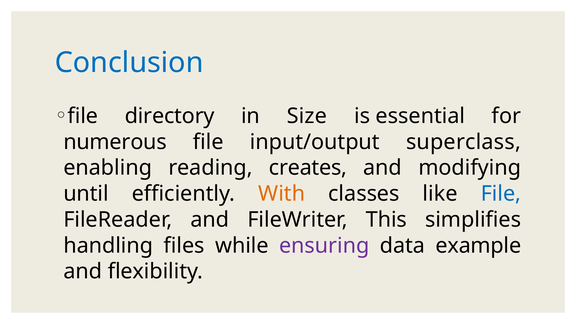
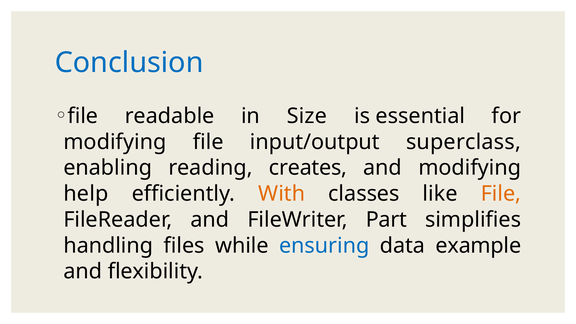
directory: directory -> readable
numerous at (115, 142): numerous -> modifying
until: until -> help
File at (501, 194) colour: blue -> orange
This: This -> Part
ensuring colour: purple -> blue
